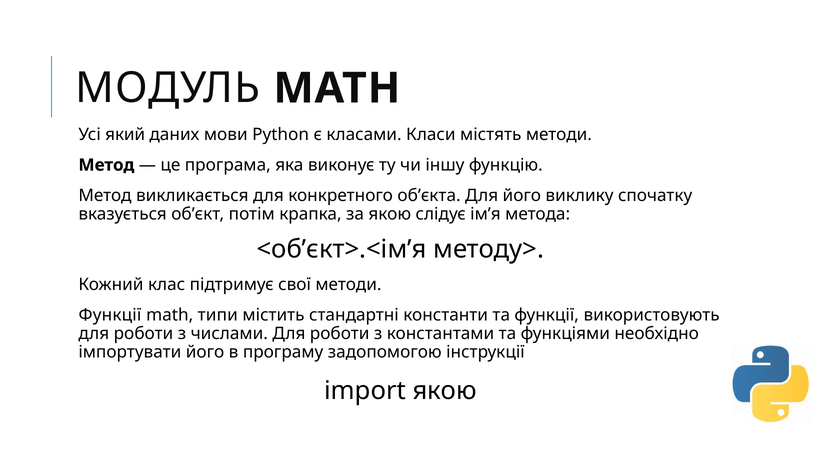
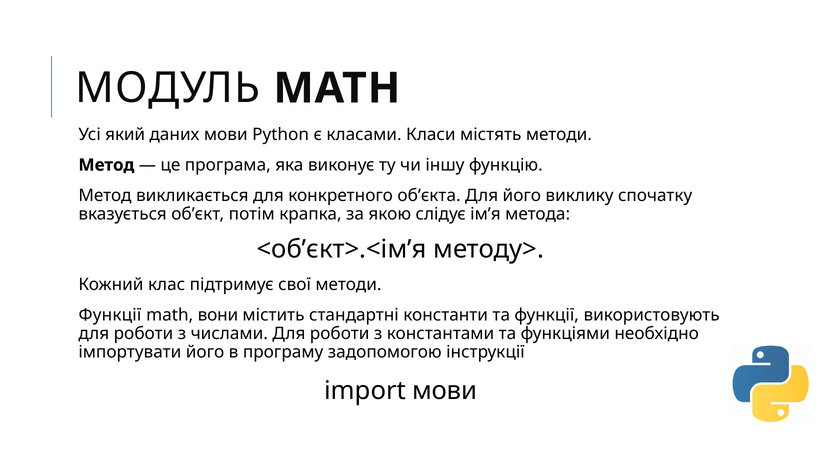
типи: типи -> вони
import якою: якою -> мови
